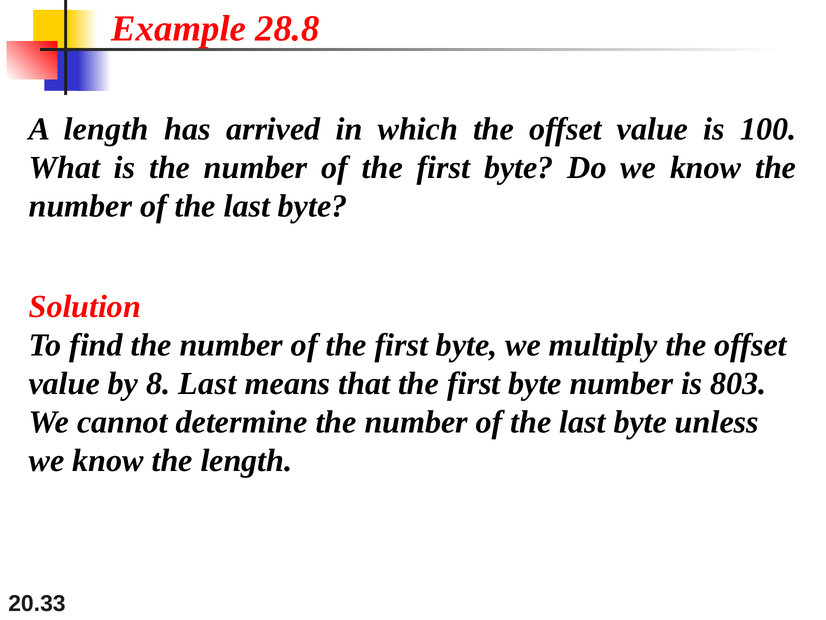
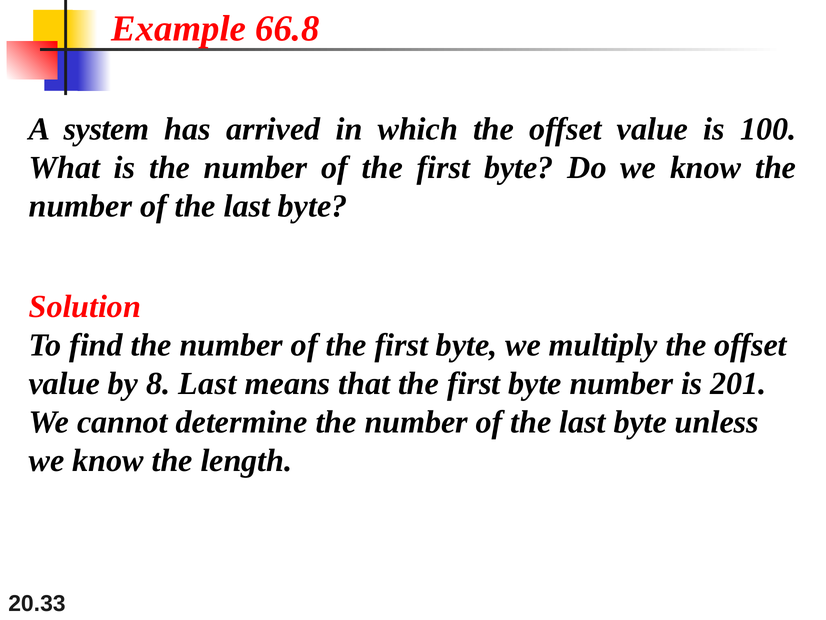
28.8: 28.8 -> 66.8
A length: length -> system
803: 803 -> 201
